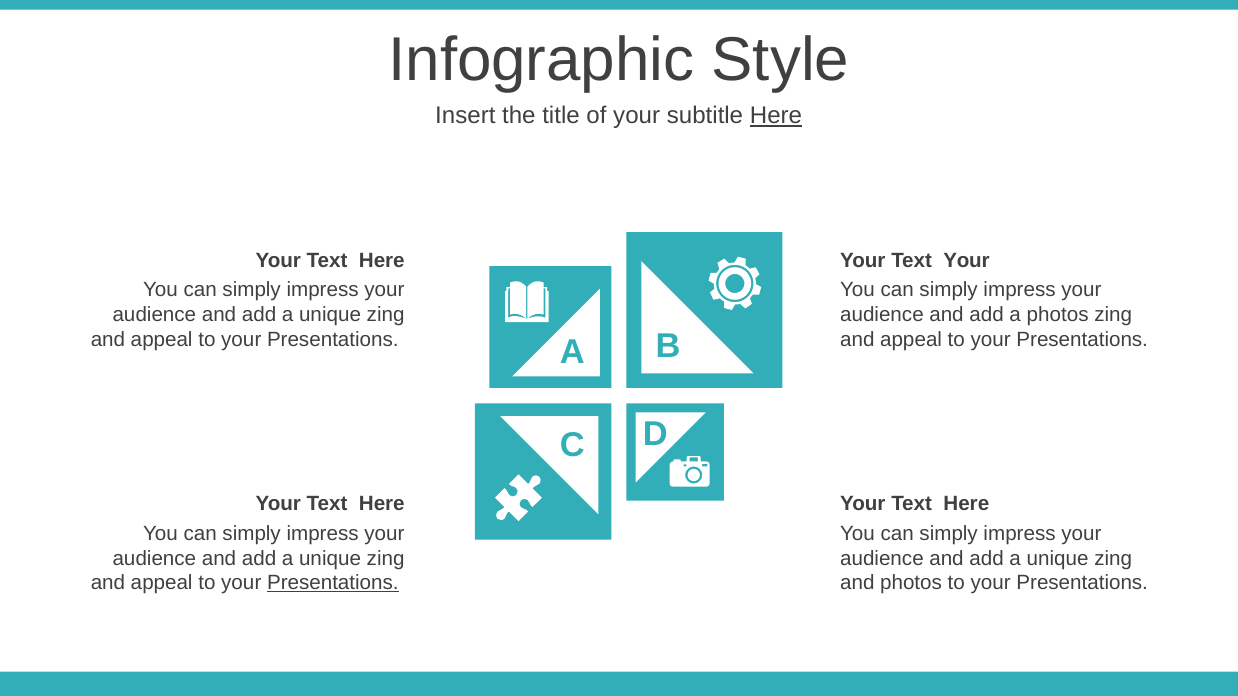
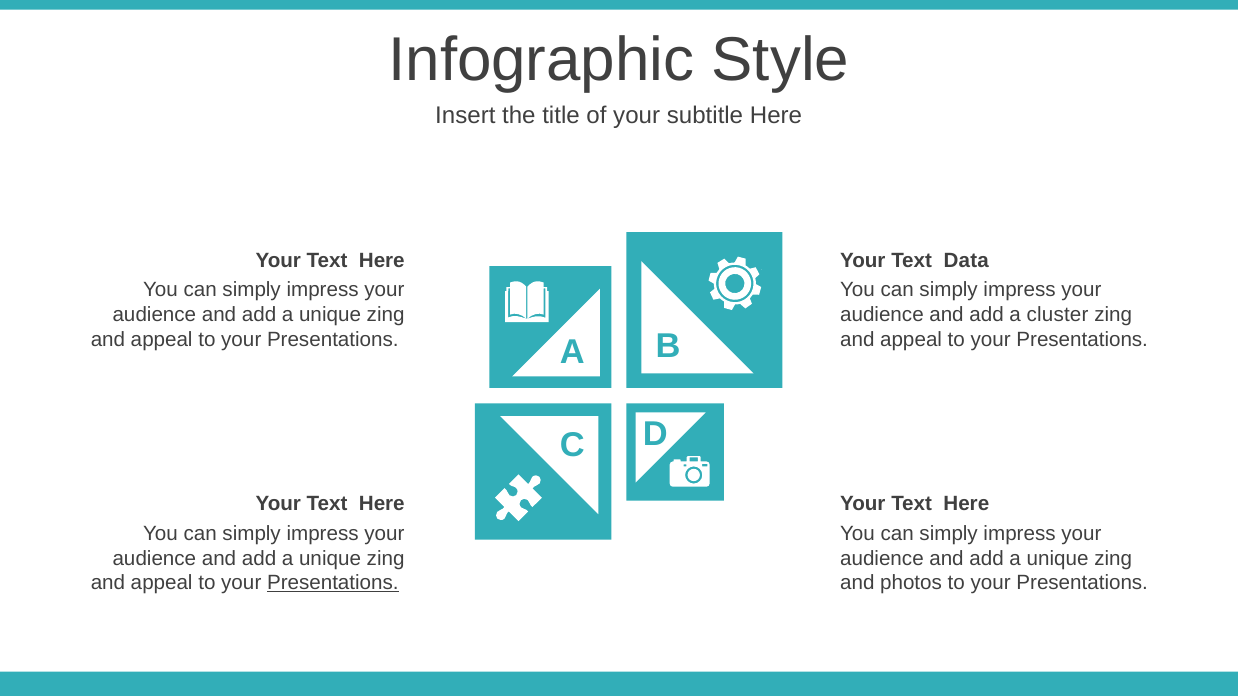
Here at (776, 116) underline: present -> none
Text Your: Your -> Data
a photos: photos -> cluster
